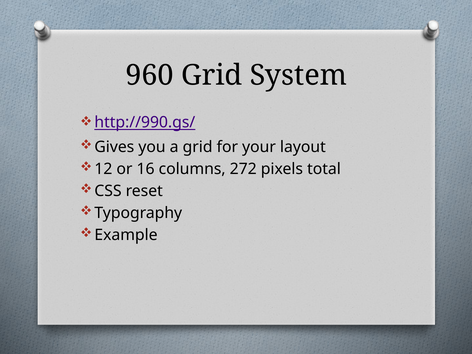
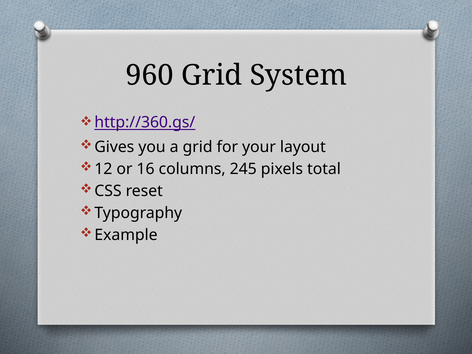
http://990.gs/: http://990.gs/ -> http://360.gs/
272: 272 -> 245
